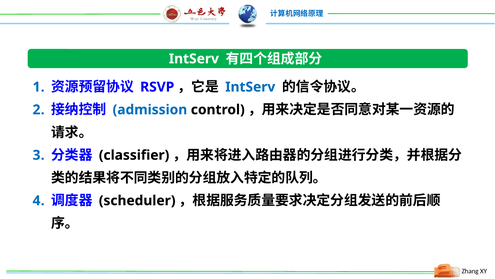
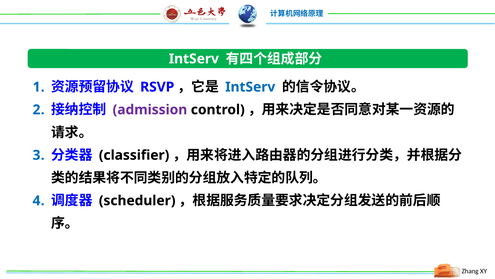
admission colour: blue -> purple
